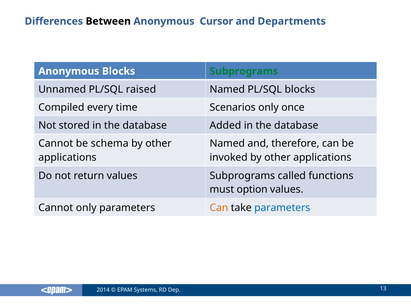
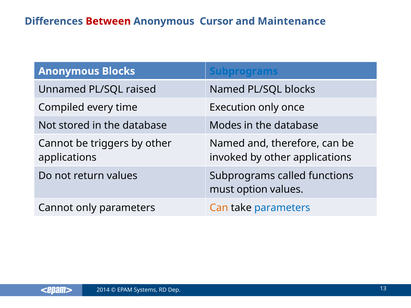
Between colour: black -> red
Departments: Departments -> Maintenance
Subprograms at (244, 71) colour: green -> blue
Scenarios: Scenarios -> Execution
Added: Added -> Modes
schema: schema -> triggers
